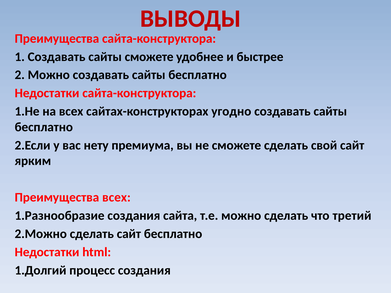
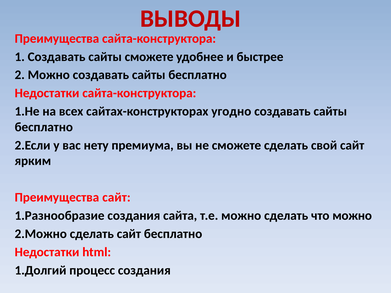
Преимущества всех: всех -> сайт
что третий: третий -> можно
